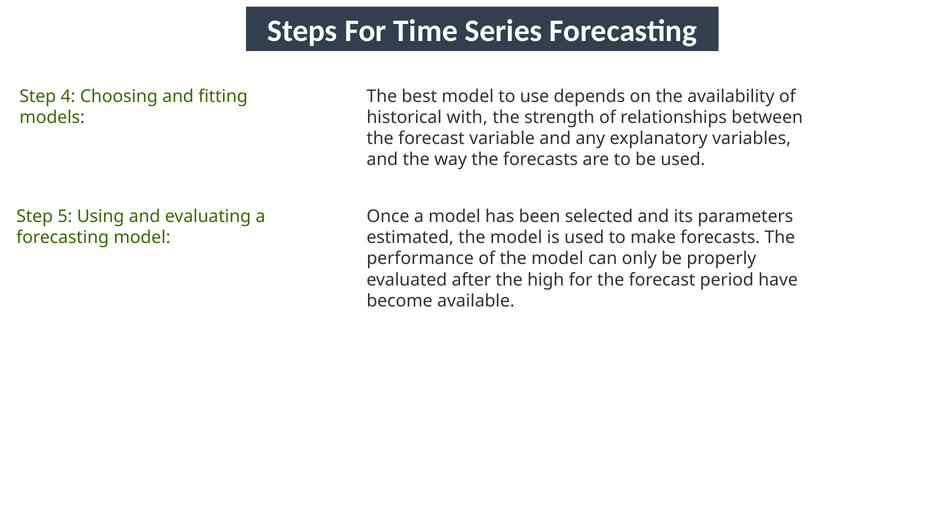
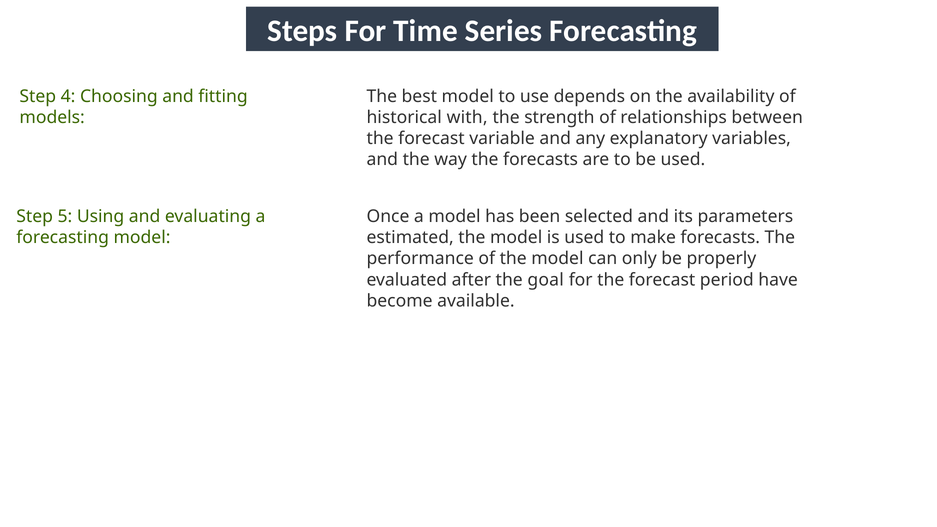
high: high -> goal
